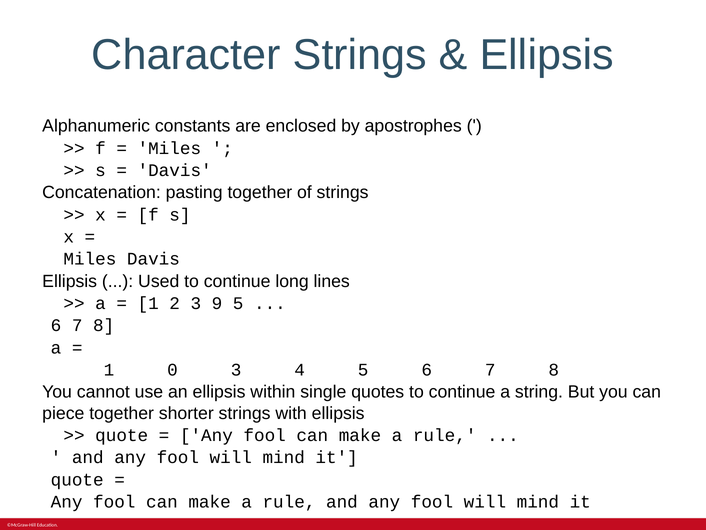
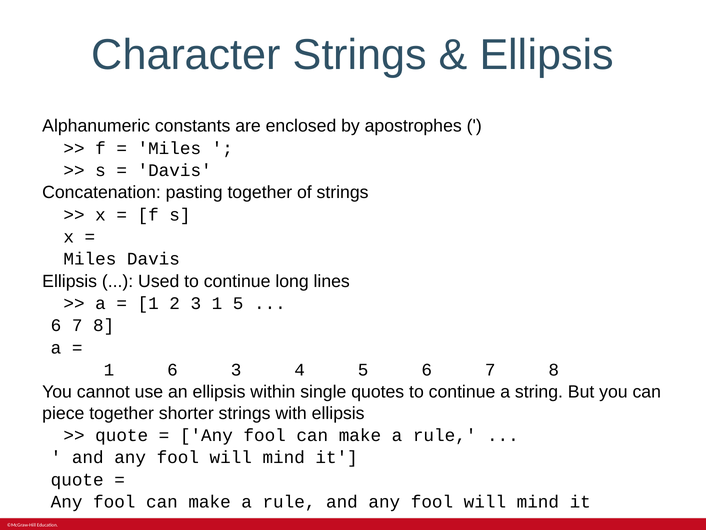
3 9: 9 -> 1
1 0: 0 -> 6
